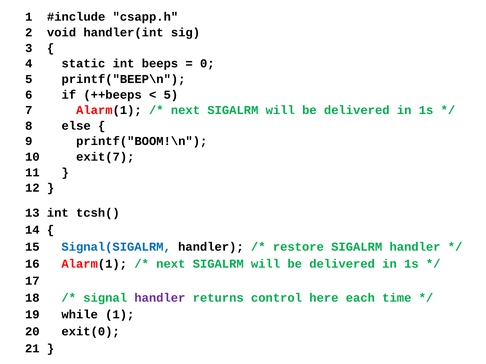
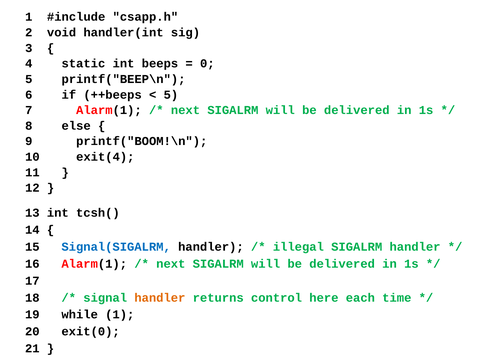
exit(7: exit(7 -> exit(4
restore: restore -> illegal
handler at (160, 298) colour: purple -> orange
